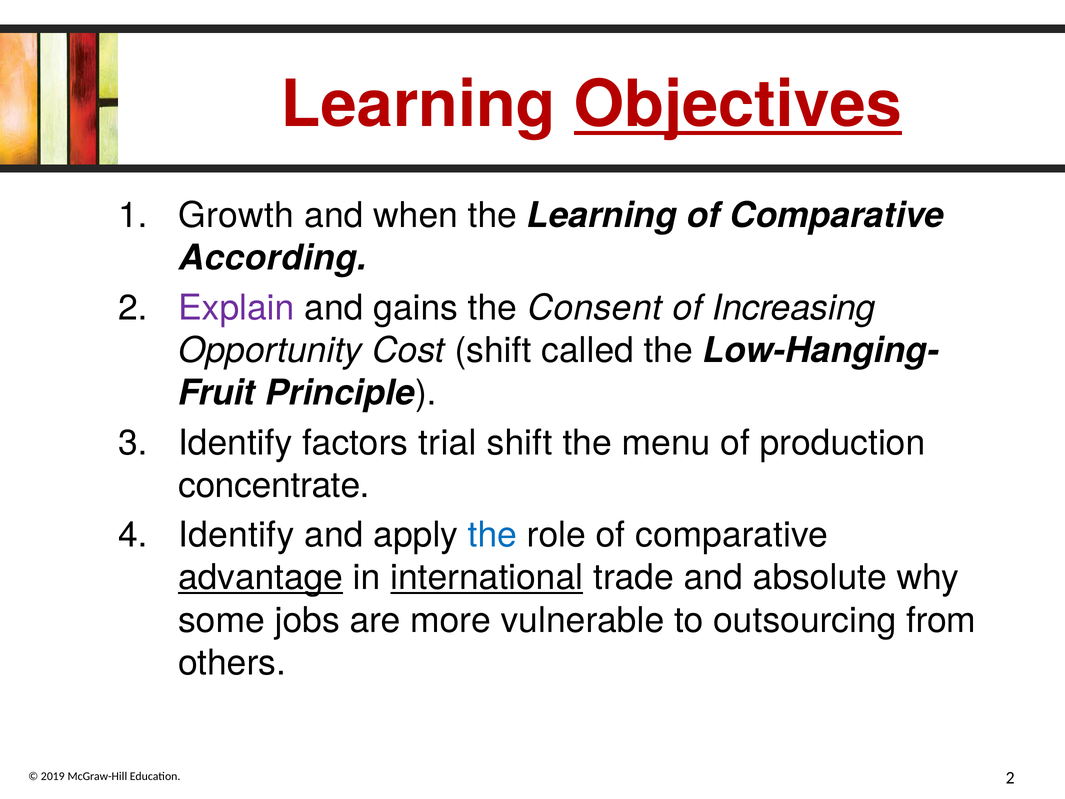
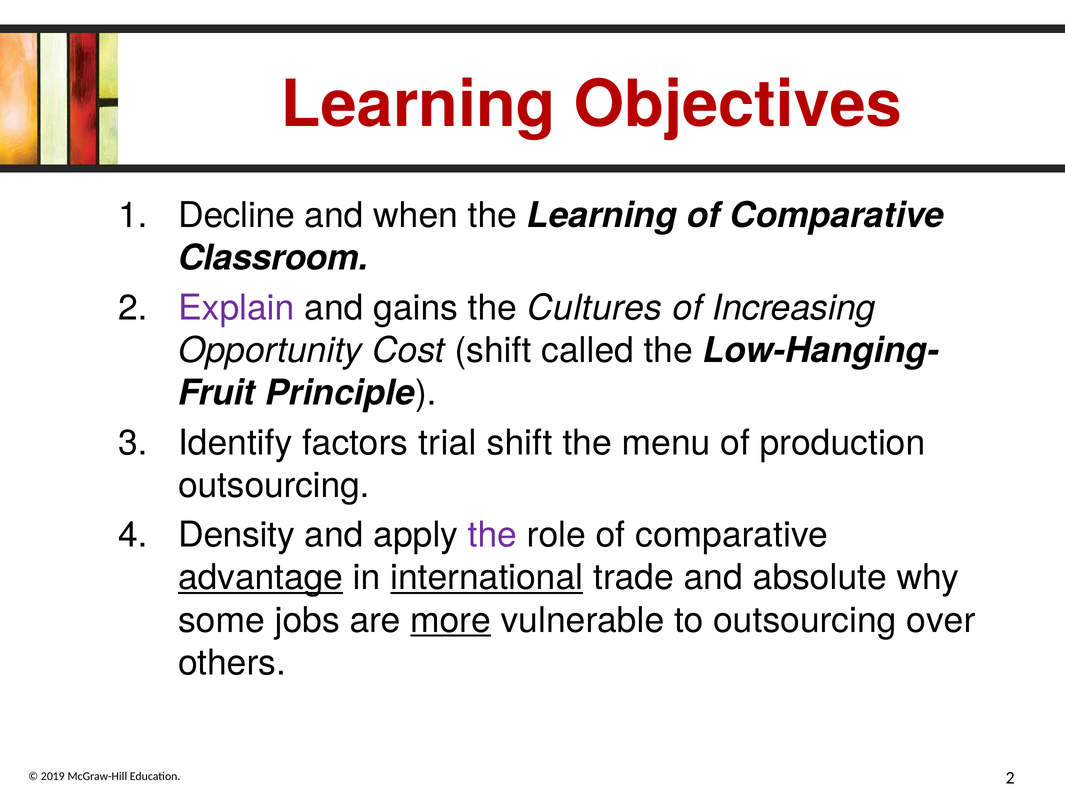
Objectives underline: present -> none
Growth: Growth -> Decline
According: According -> Classroom
Consent: Consent -> Cultures
concentrate at (274, 485): concentrate -> outsourcing
Identify at (236, 535): Identify -> Density
the at (493, 535) colour: blue -> purple
more underline: none -> present
from: from -> over
